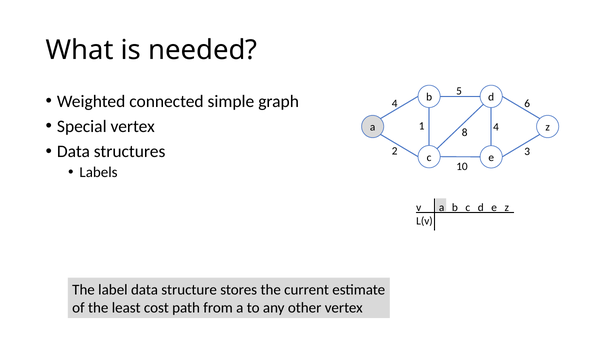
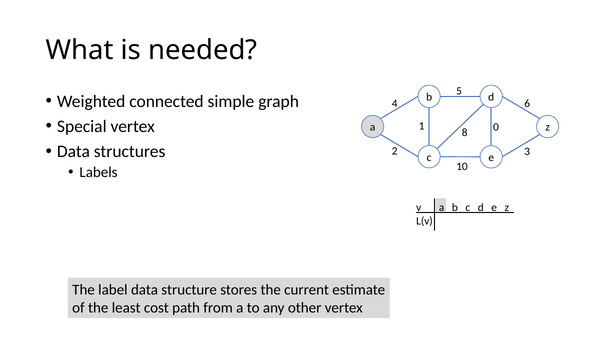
8 4: 4 -> 0
